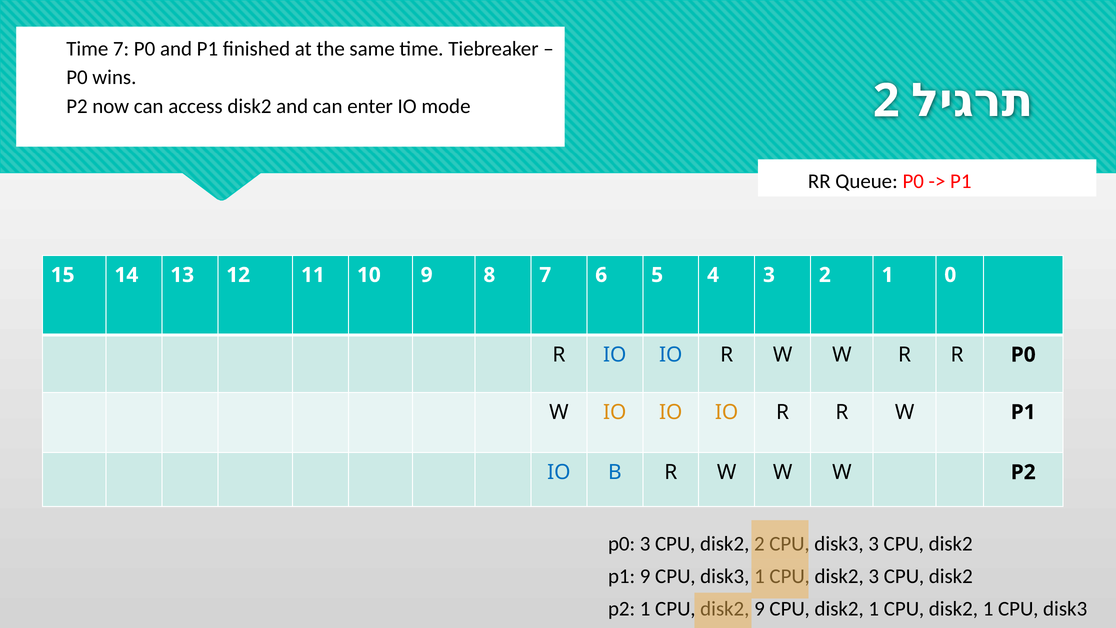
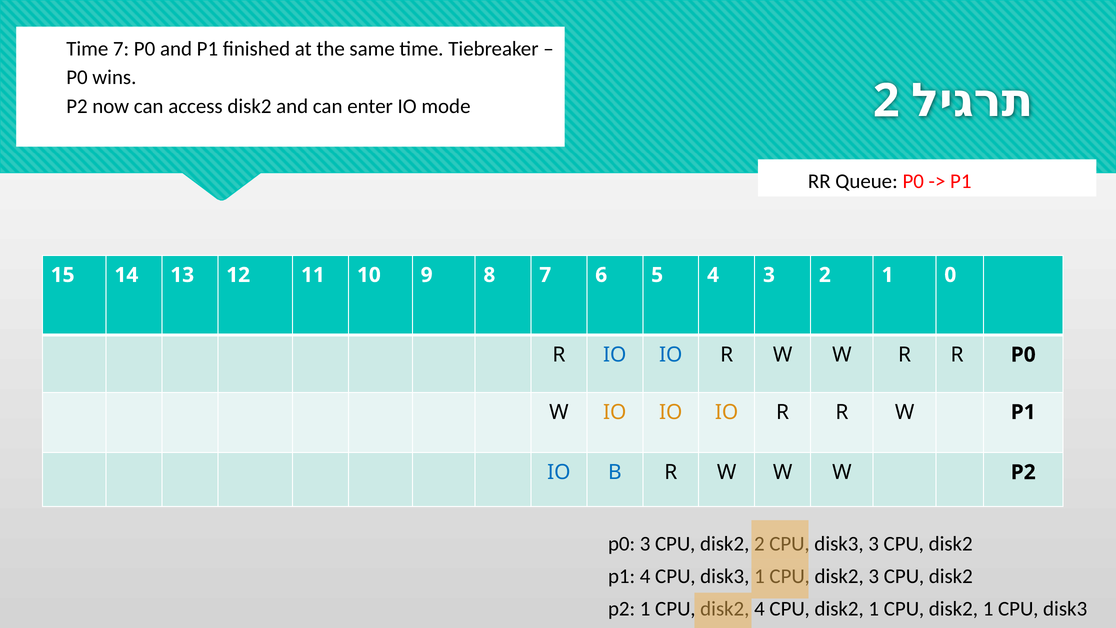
p1 9: 9 -> 4
9 at (759, 609): 9 -> 4
